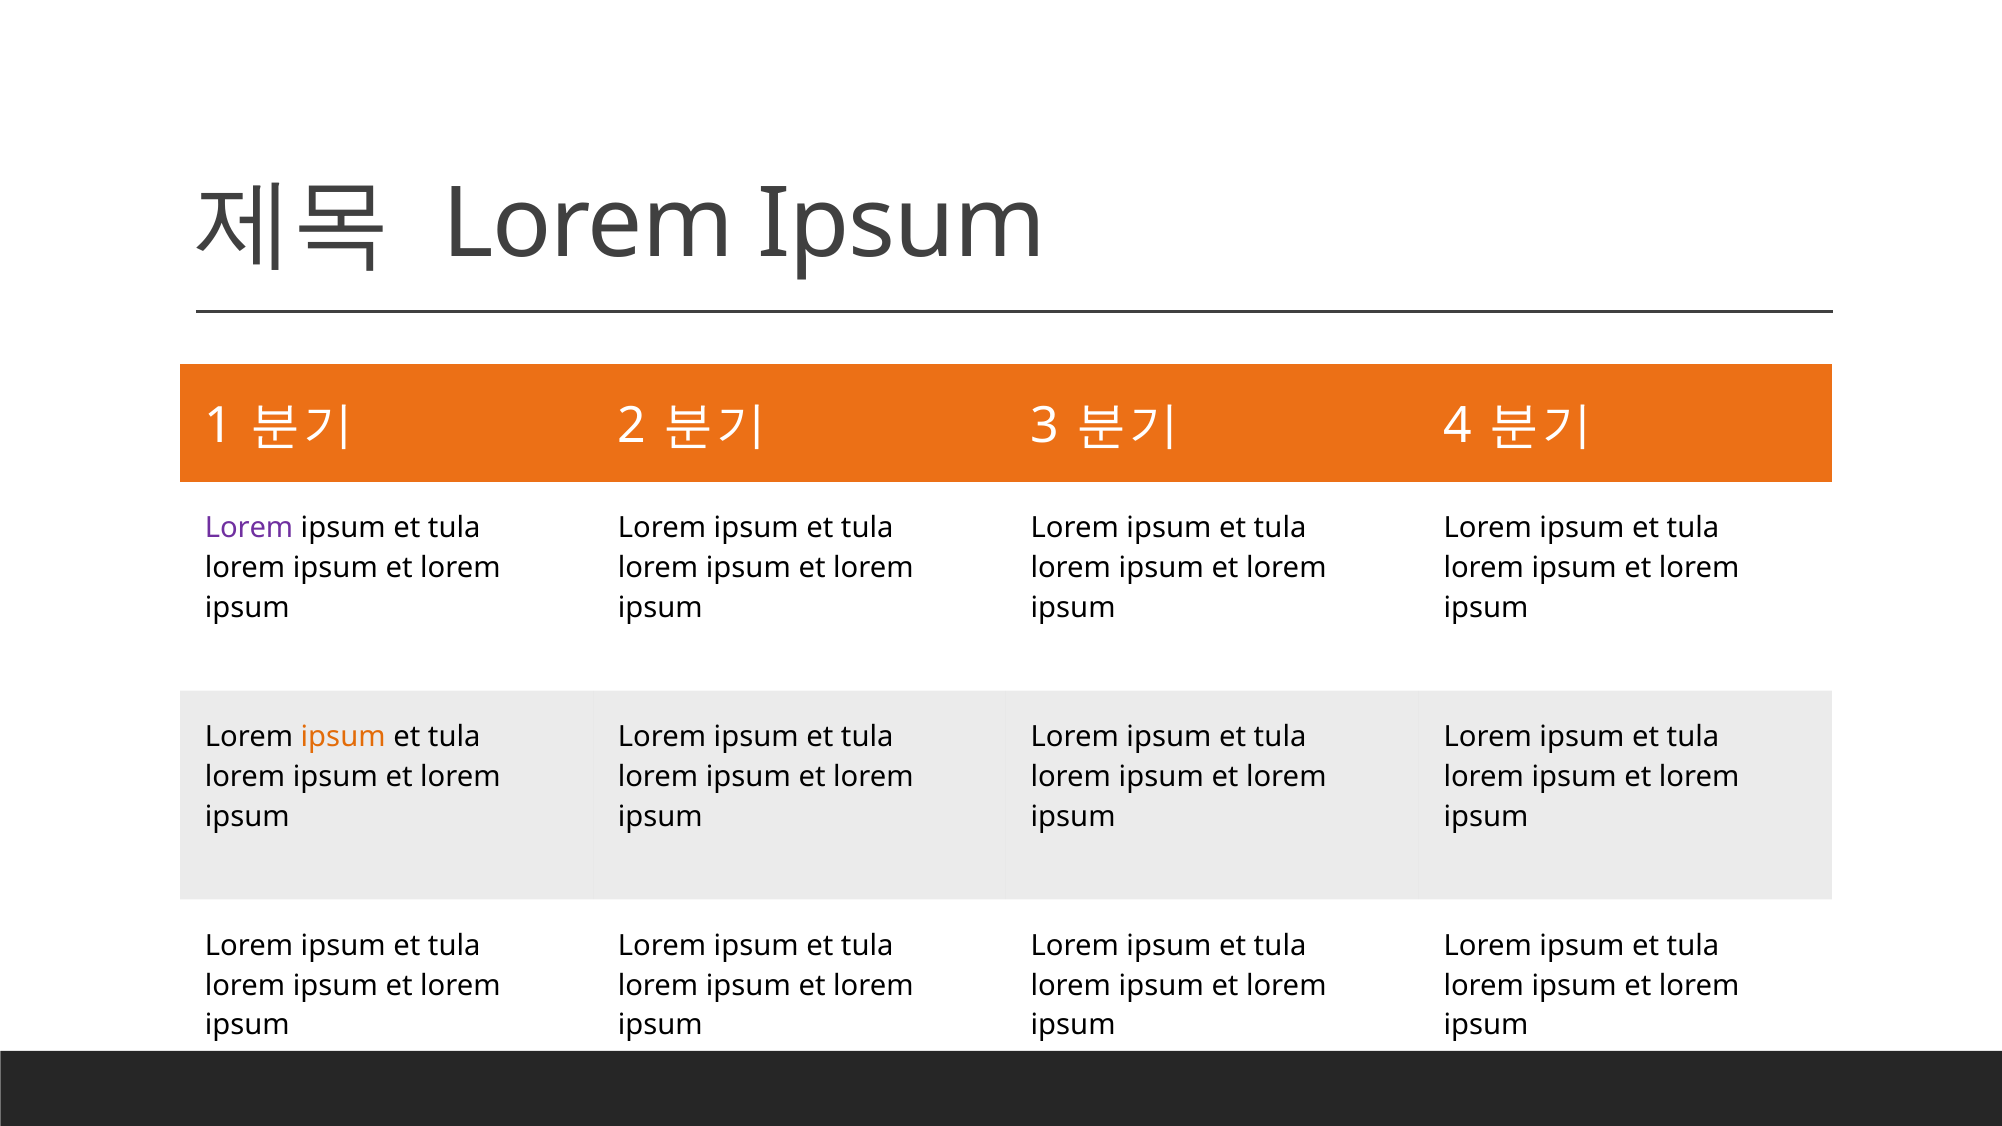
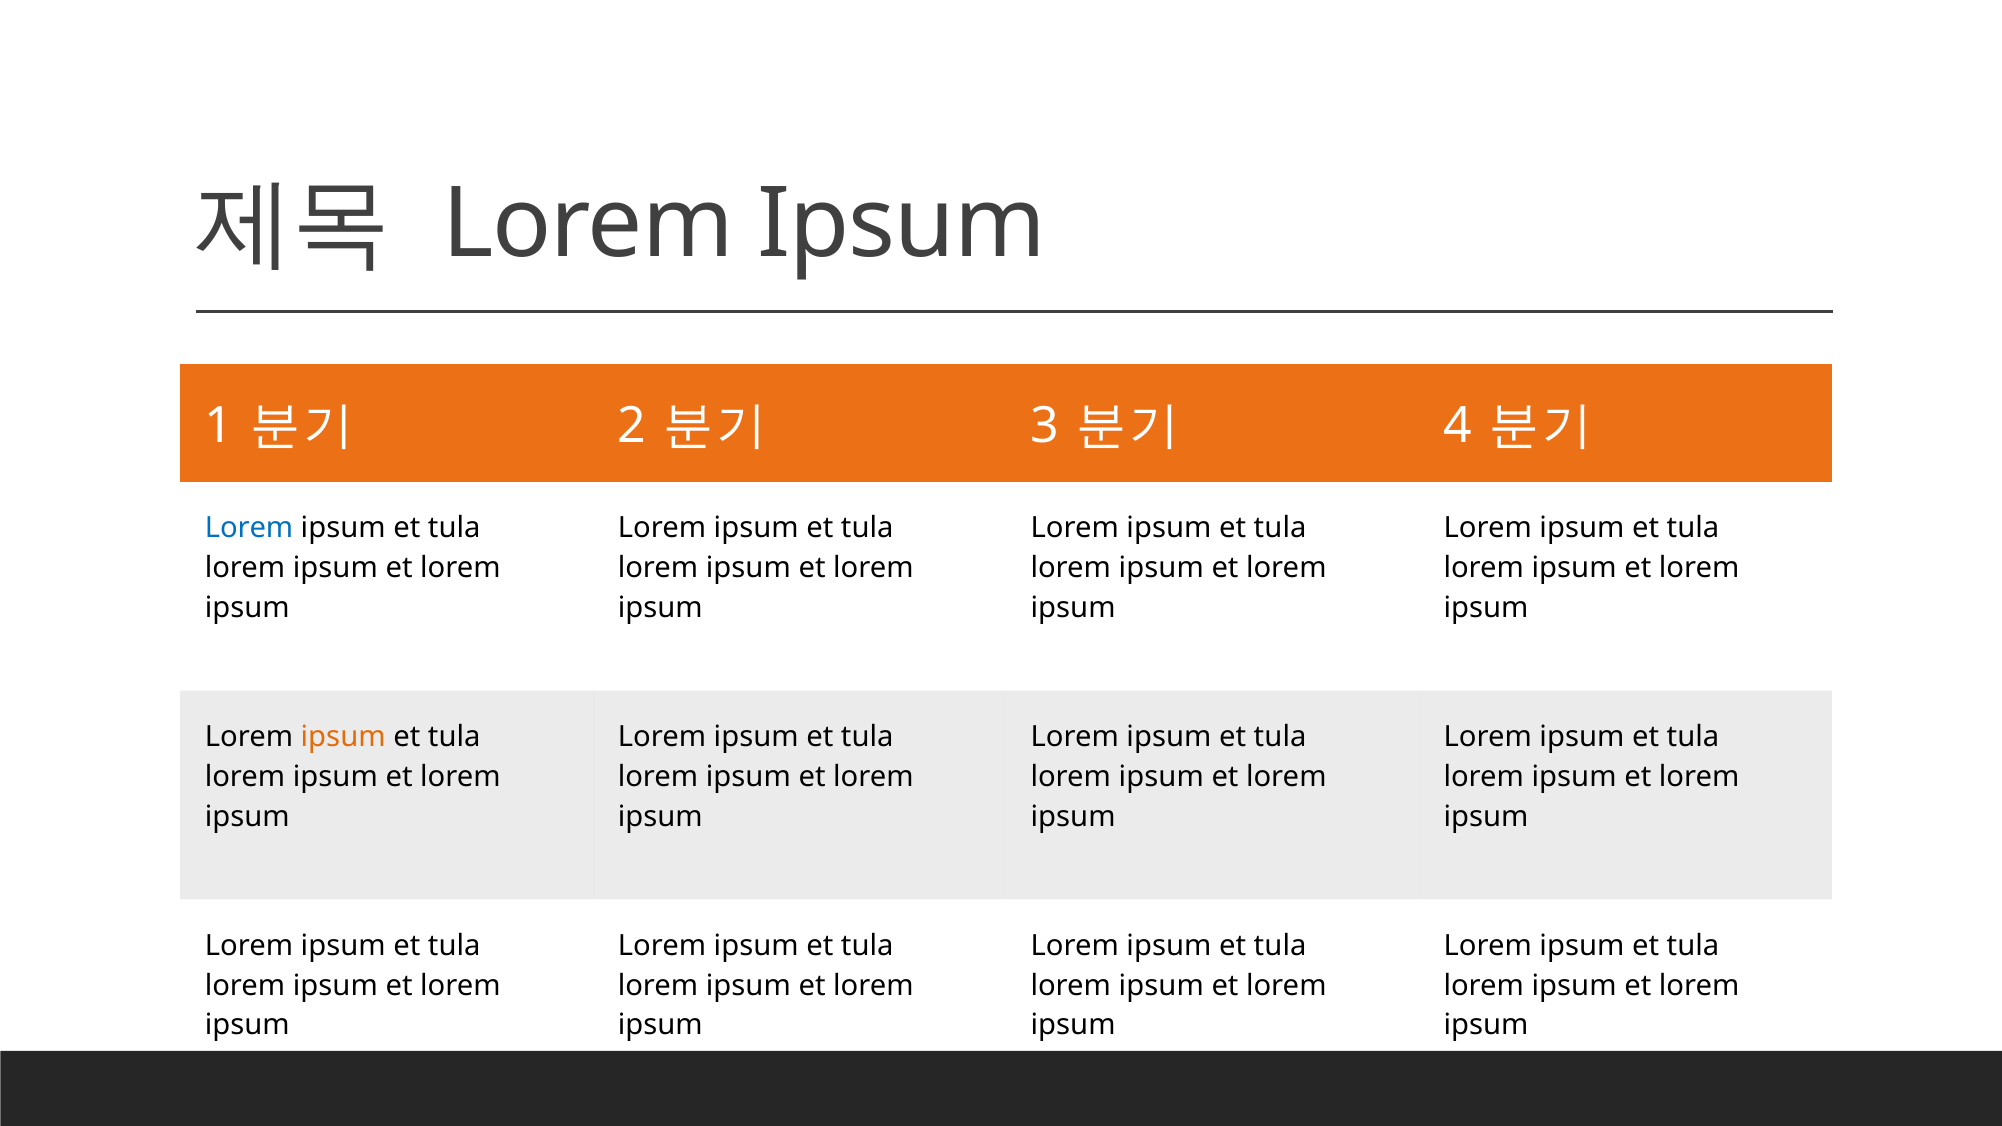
Lorem at (249, 528) colour: purple -> blue
